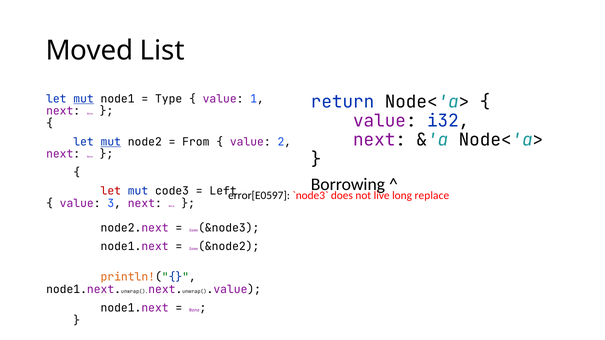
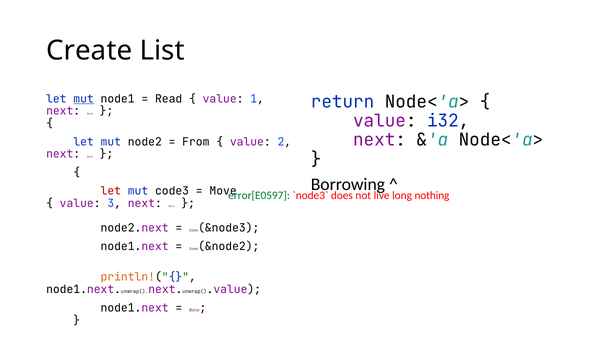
Moved: Moved -> Create
Type: Type -> Read
mut at (111, 142) underline: present -> none
Left: Left -> Move
error[E0597 colour: black -> green
replace: replace -> nothing
